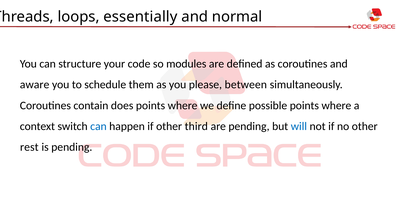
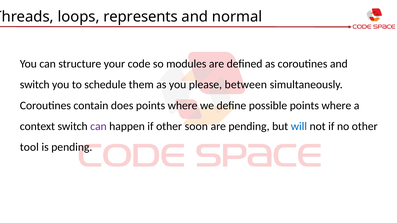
essentially: essentially -> represents
aware at (35, 85): aware -> switch
can at (98, 126) colour: blue -> purple
third: third -> soon
rest: rest -> tool
